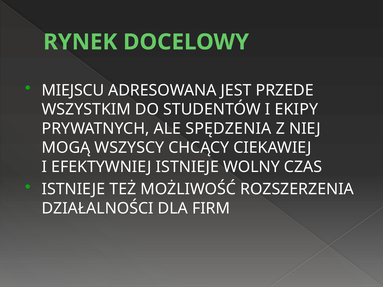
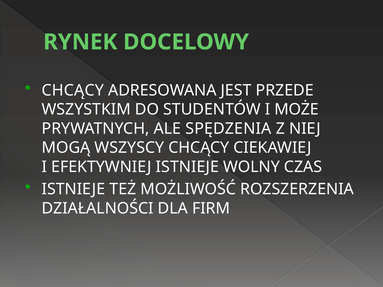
MIEJSCU at (73, 90): MIEJSCU -> CHCĄCY
EKIPY: EKIPY -> MOŻE
